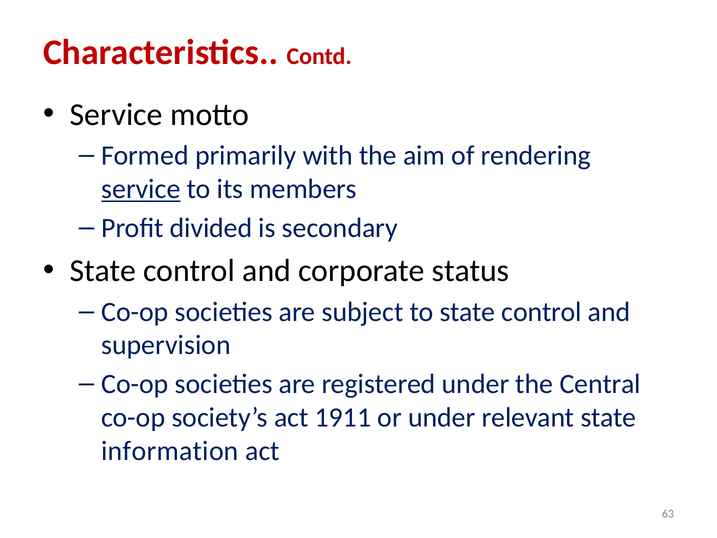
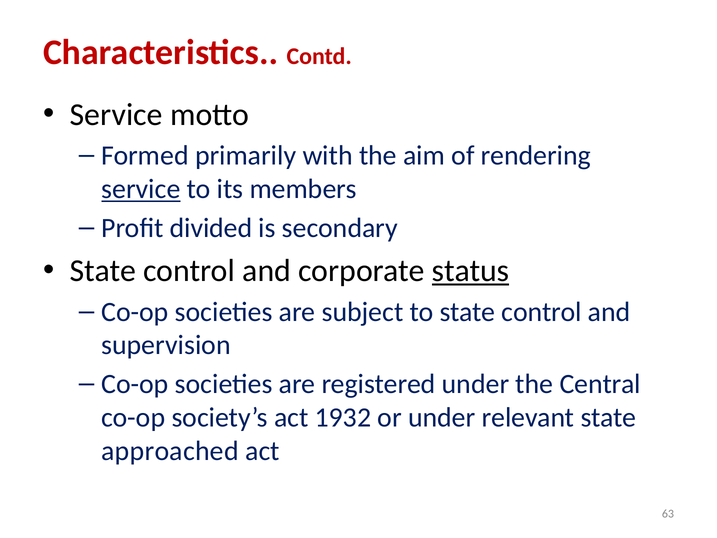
status underline: none -> present
1911: 1911 -> 1932
information: information -> approached
